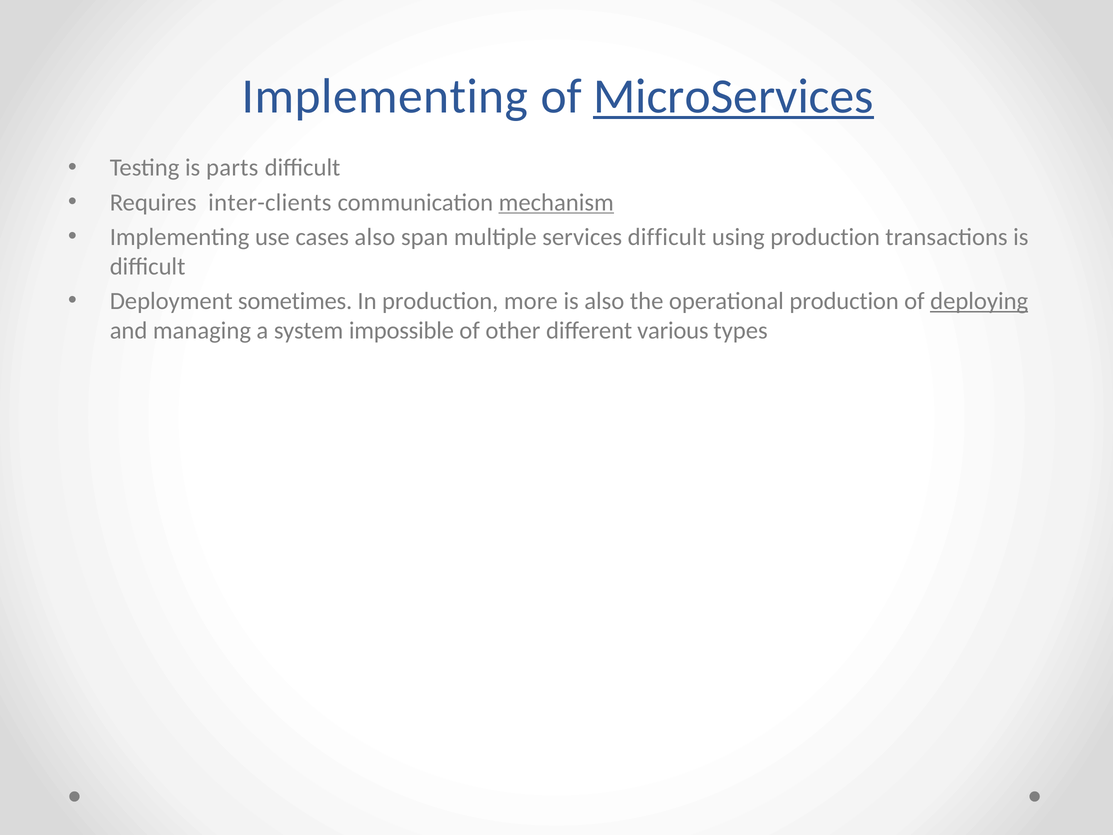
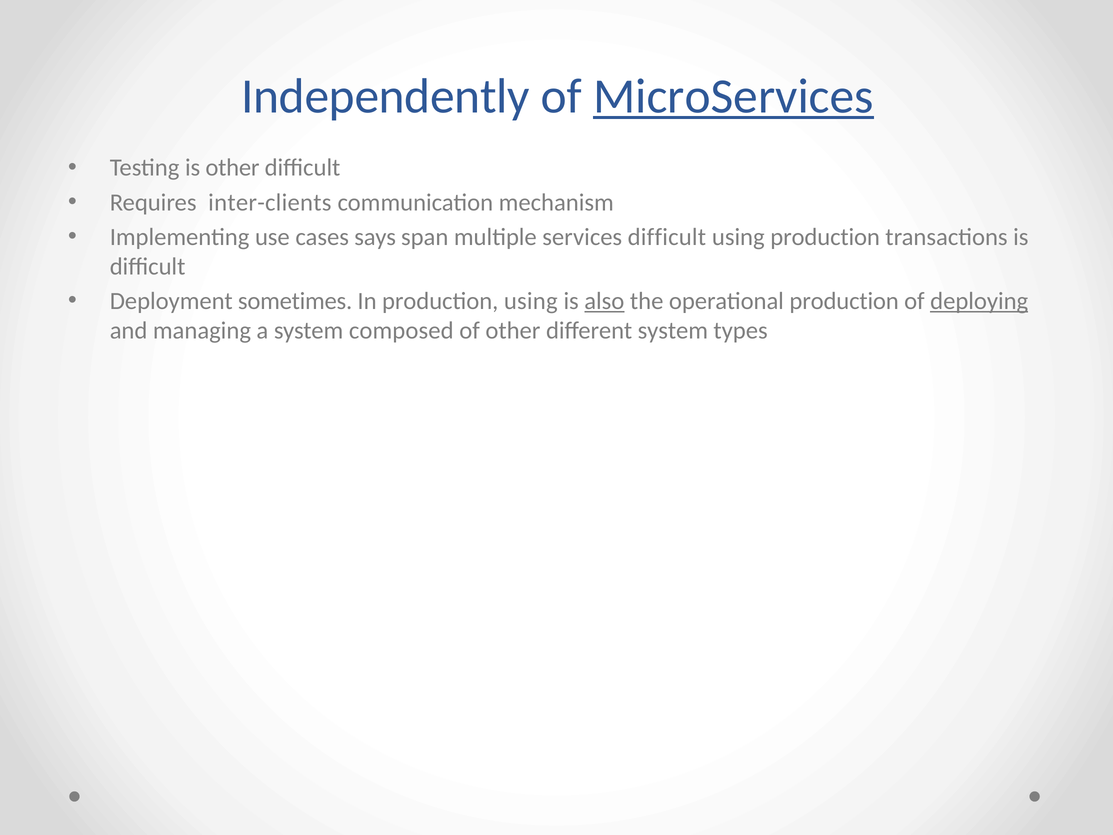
Implementing at (385, 96): Implementing -> Independently
is parts: parts -> other
mechanism underline: present -> none
cases also: also -> says
production more: more -> using
also at (604, 301) underline: none -> present
impossible: impossible -> composed
different various: various -> system
